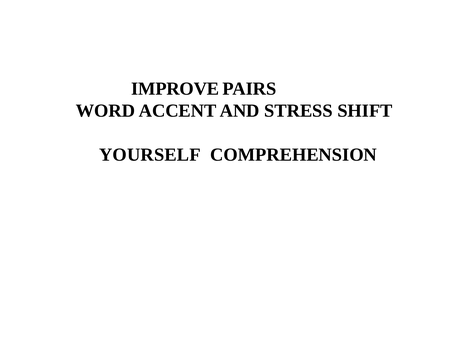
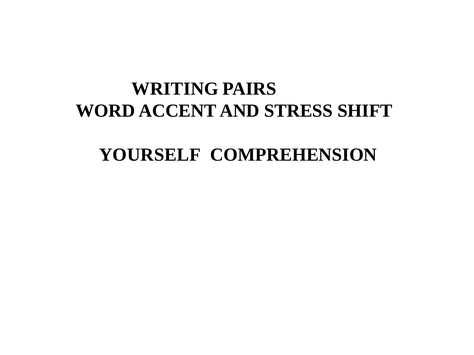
IMPROVE: IMPROVE -> WRITING
